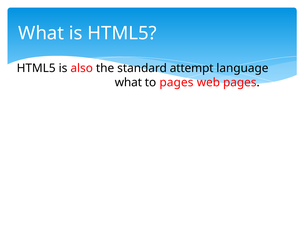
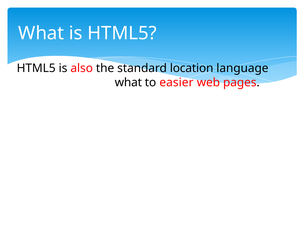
attempt: attempt -> location
to pages: pages -> easier
